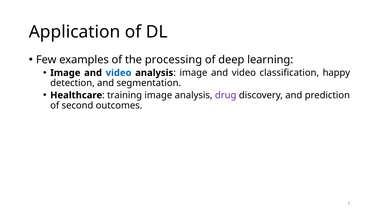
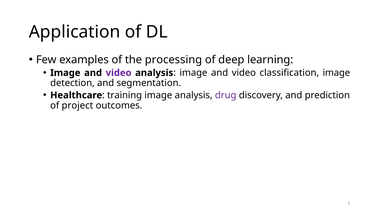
video at (119, 73) colour: blue -> purple
classification happy: happy -> image
second: second -> project
